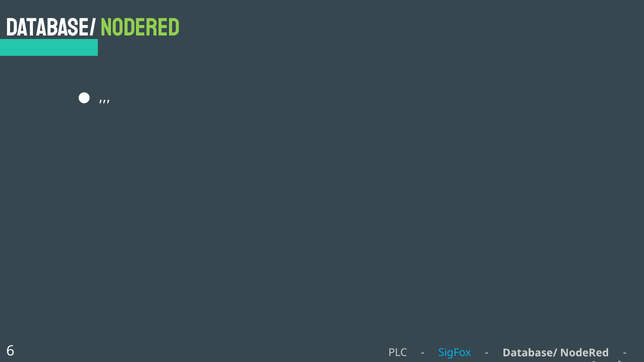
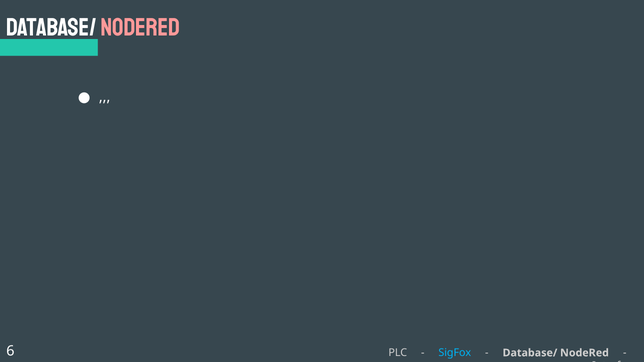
nodered at (140, 28) colour: light green -> pink
